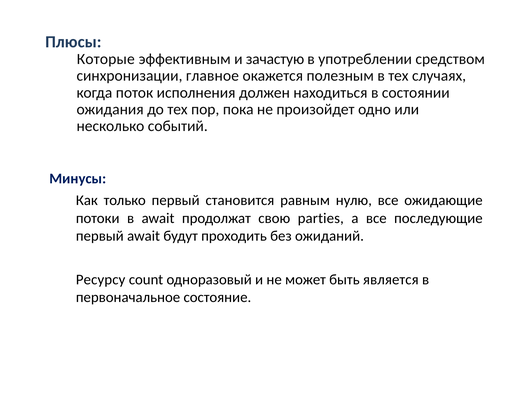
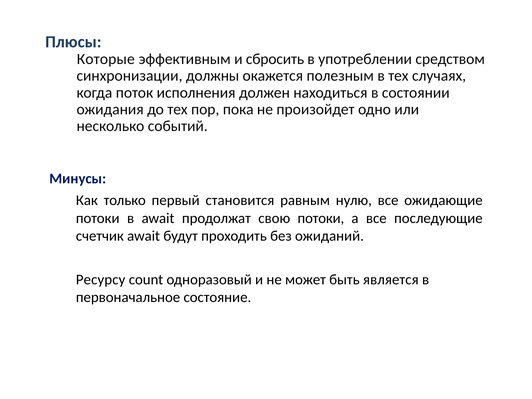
зачастую: зачастую -> сбросить
главное: главное -> должны
свою parties: parties -> потоки
первый at (100, 236): первый -> счетчик
